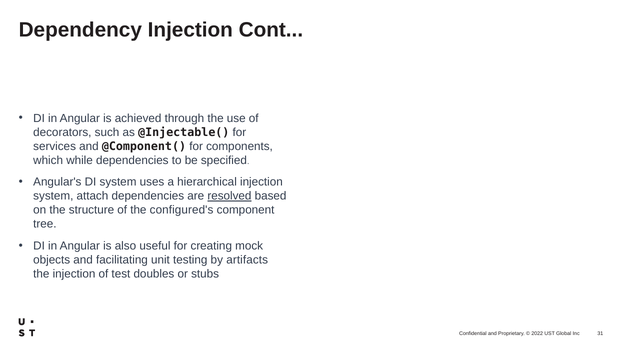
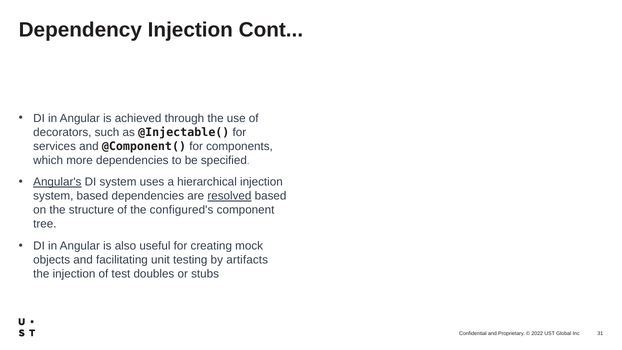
while: while -> more
Angular's underline: none -> present
system attach: attach -> based
